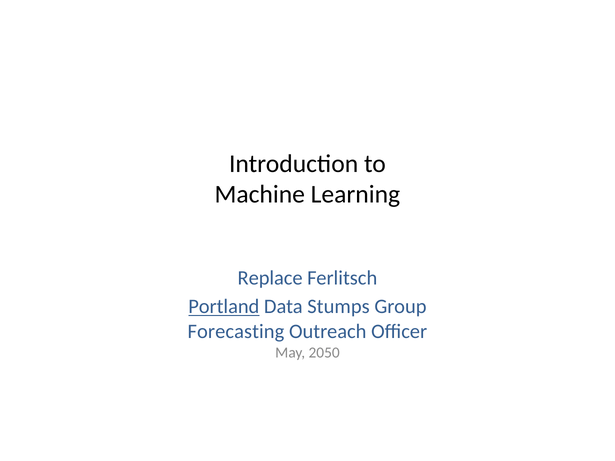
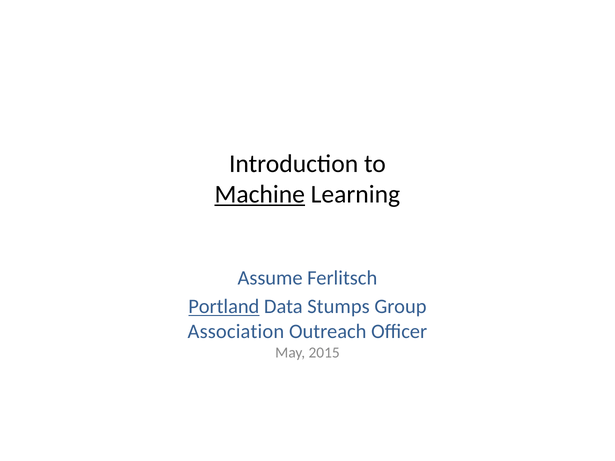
Machine underline: none -> present
Replace: Replace -> Assume
Forecasting: Forecasting -> Association
2050: 2050 -> 2015
